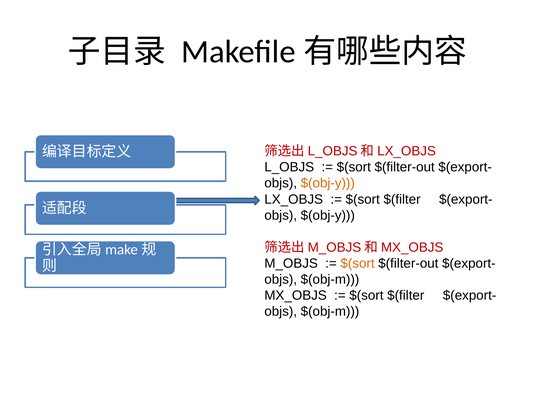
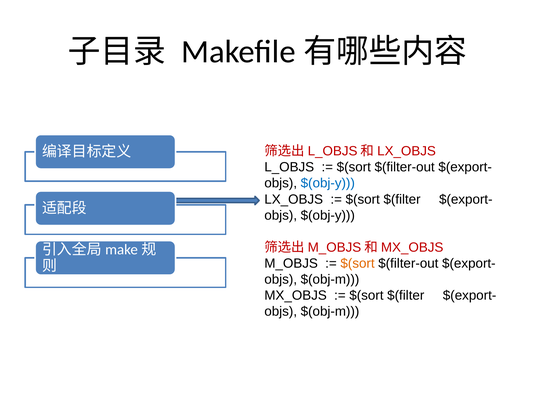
$(obj-y at (328, 183) colour: orange -> blue
